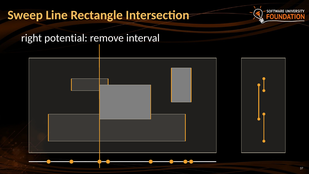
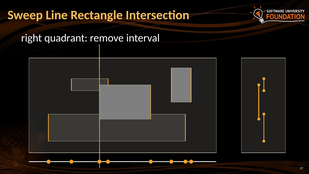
potential: potential -> quadrant
